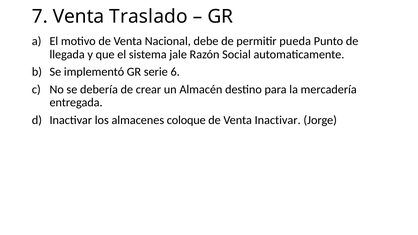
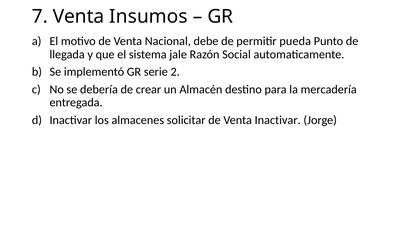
Traslado: Traslado -> Insumos
6: 6 -> 2
coloque: coloque -> solicitar
